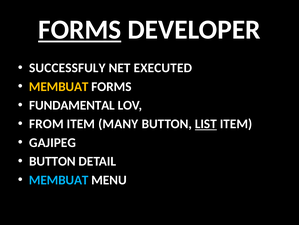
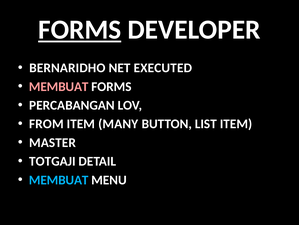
SUCCESSFULY: SUCCESSFULY -> BERNARIDHO
MEMBUAT at (59, 86) colour: yellow -> pink
FUNDAMENTAL: FUNDAMENTAL -> PERCABANGAN
LIST underline: present -> none
GAJIPEG: GAJIPEG -> MASTER
BUTTON at (52, 161): BUTTON -> TOTGAJI
